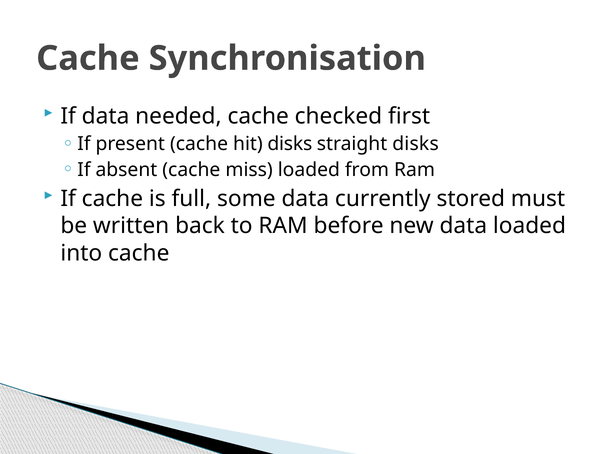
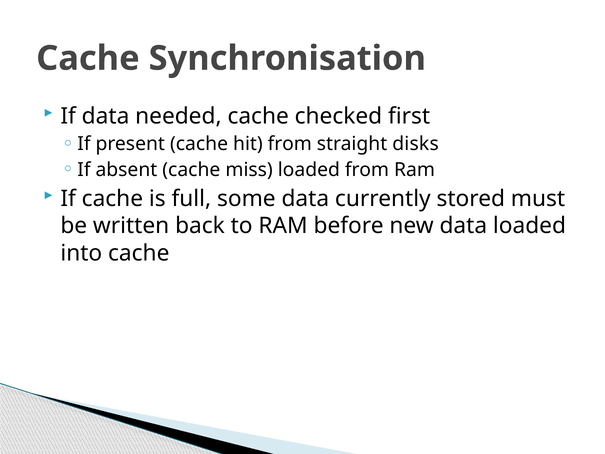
hit disks: disks -> from
